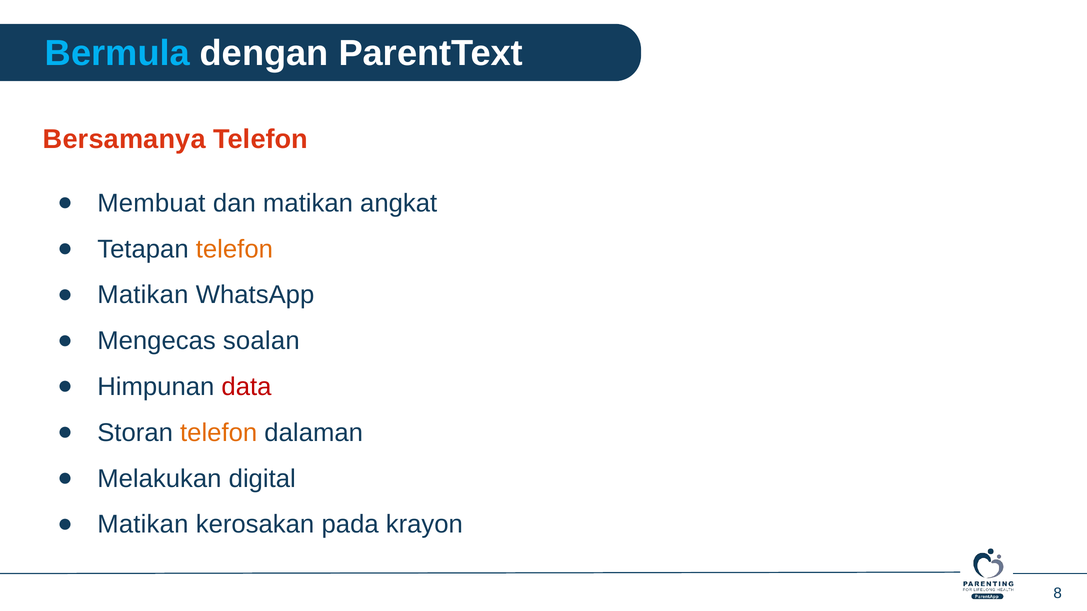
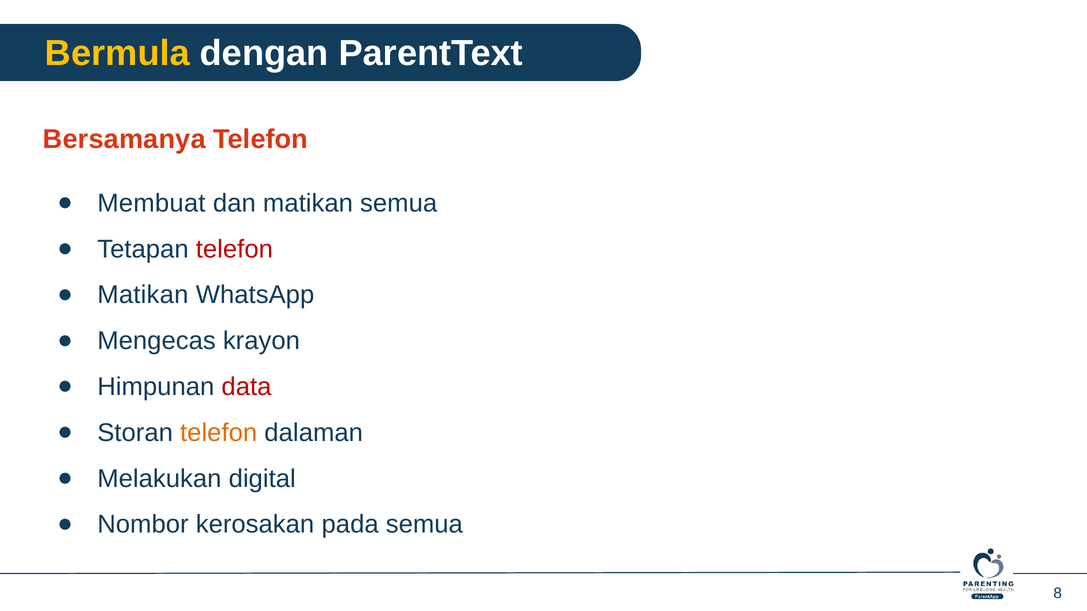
Bermula colour: light blue -> yellow
matikan angkat: angkat -> semua
telefon at (234, 249) colour: orange -> red
soalan: soalan -> krayon
Matikan at (143, 525): Matikan -> Nombor
pada krayon: krayon -> semua
